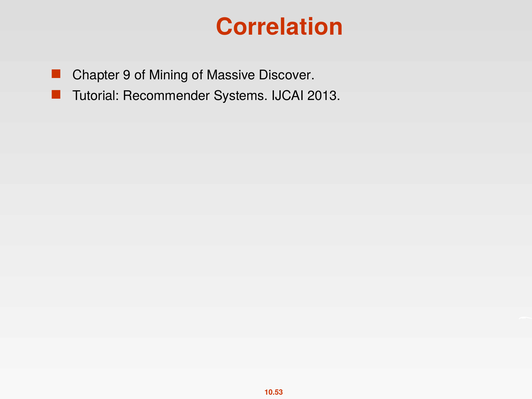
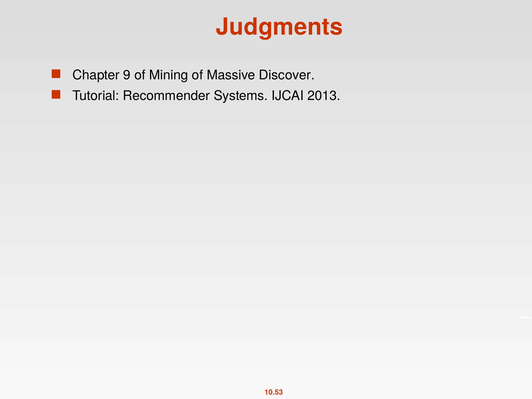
Correlation: Correlation -> Judgments
